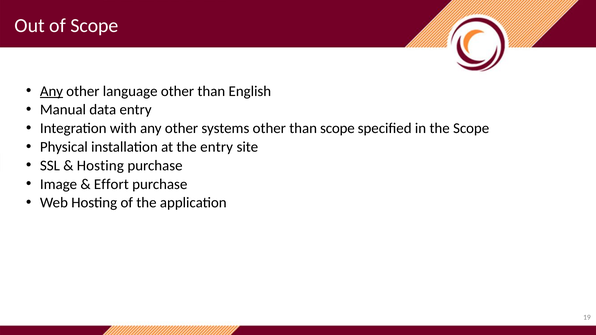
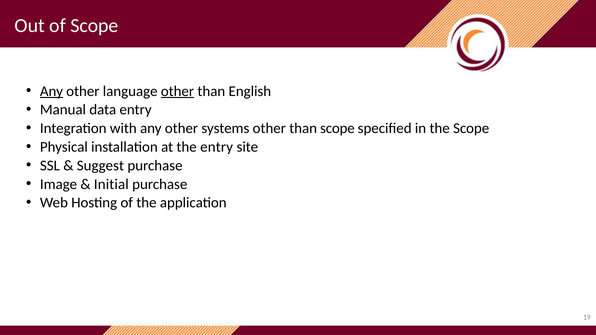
other at (177, 91) underline: none -> present
Hosting at (100, 166): Hosting -> Suggest
Effort: Effort -> Initial
